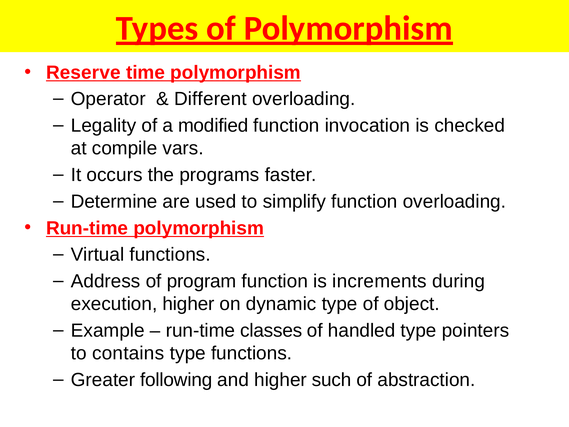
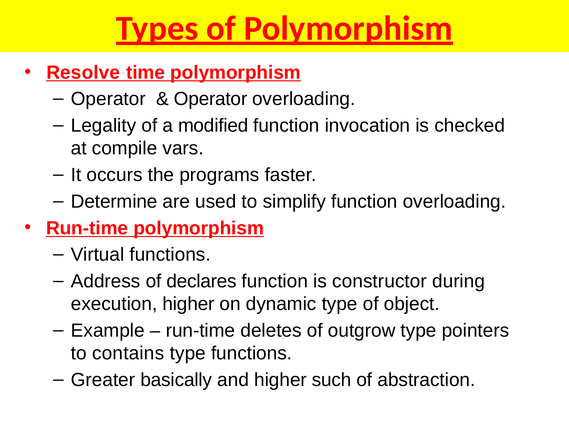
Reserve: Reserve -> Resolve
Different at (210, 99): Different -> Operator
program: program -> declares
increments: increments -> constructor
classes: classes -> deletes
handled: handled -> outgrow
following: following -> basically
